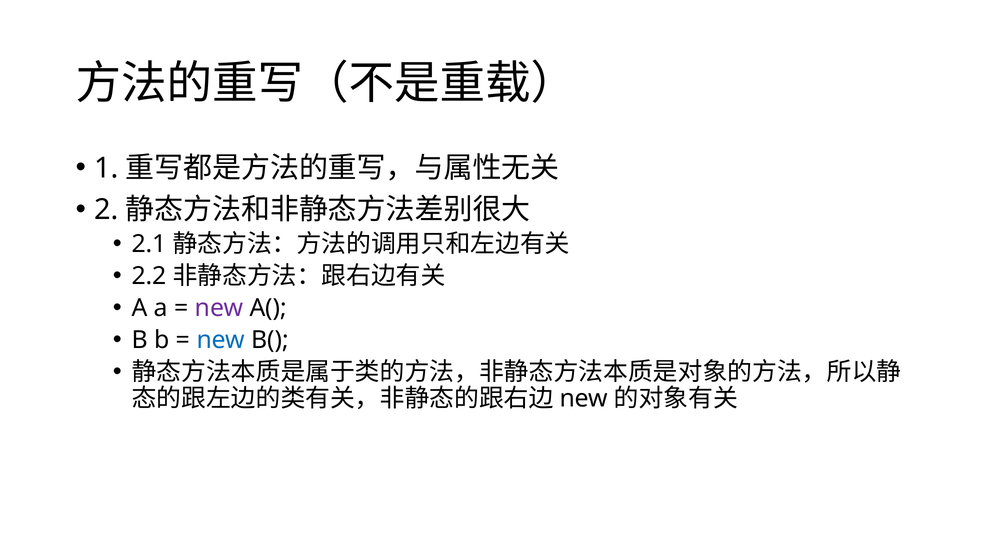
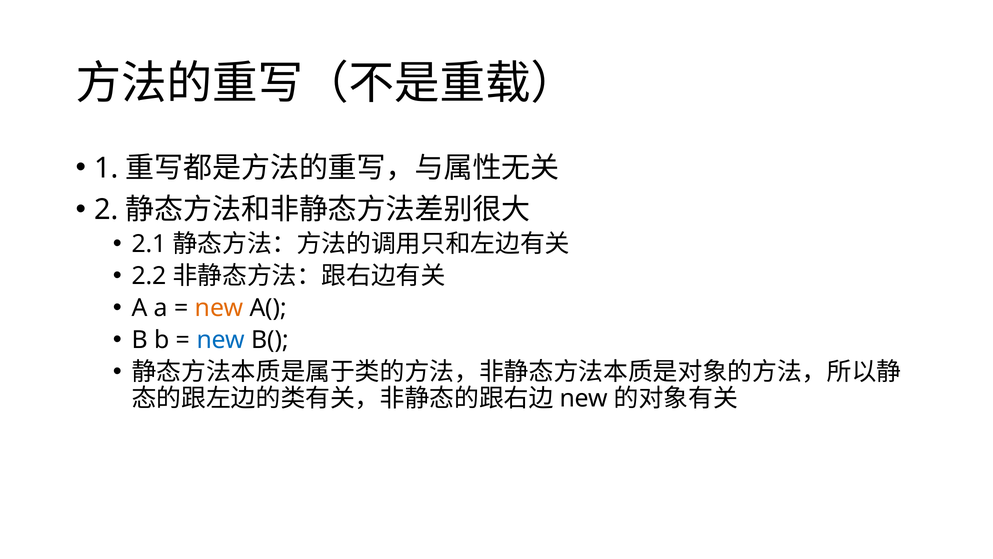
new at (219, 308) colour: purple -> orange
